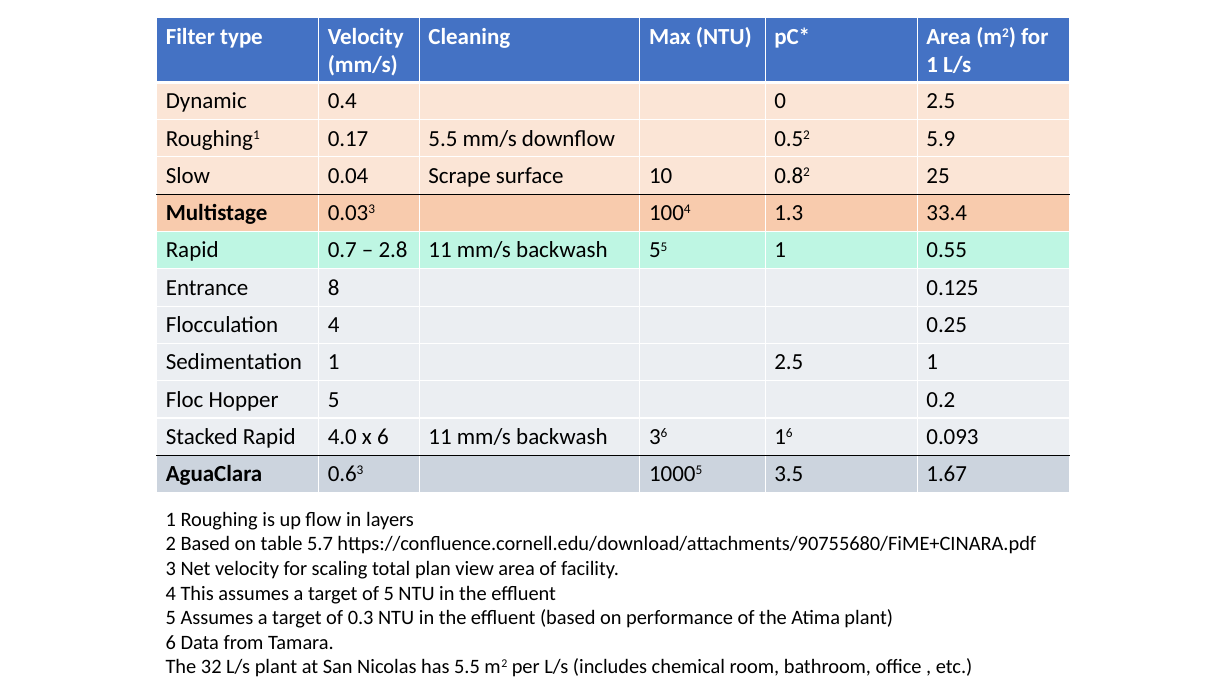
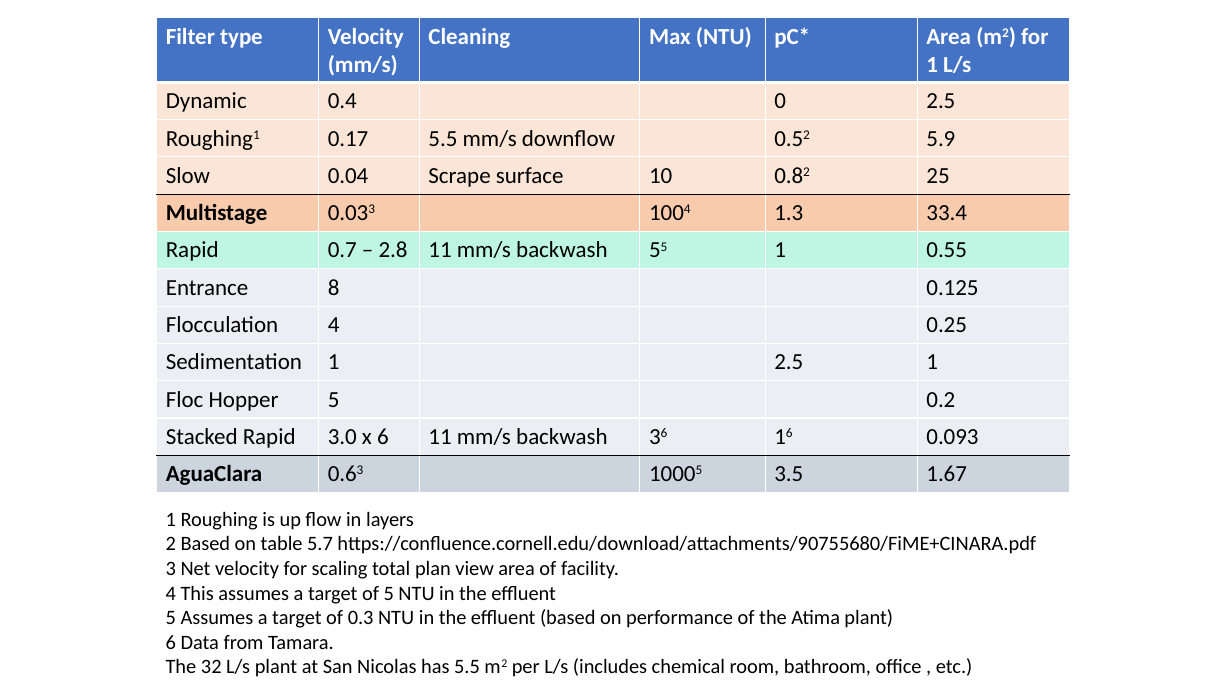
4.0: 4.0 -> 3.0
